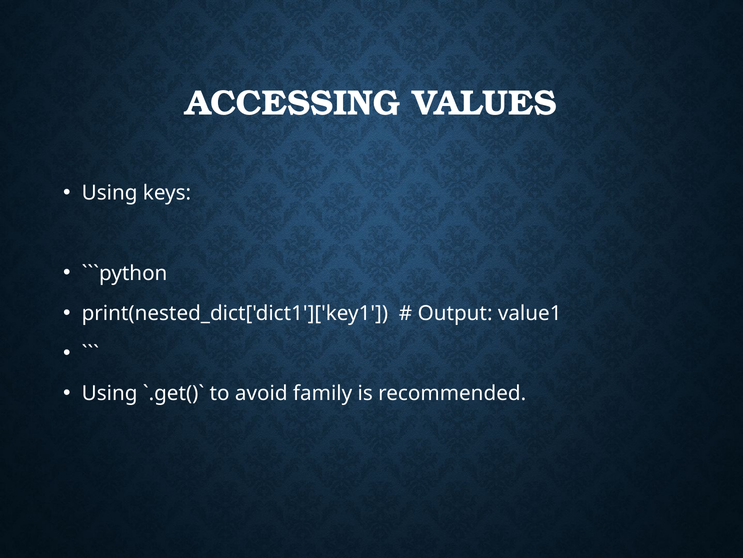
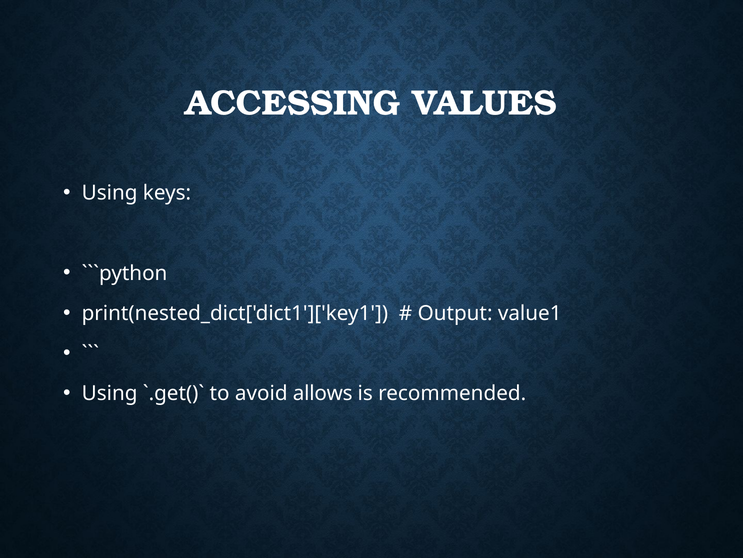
family: family -> allows
